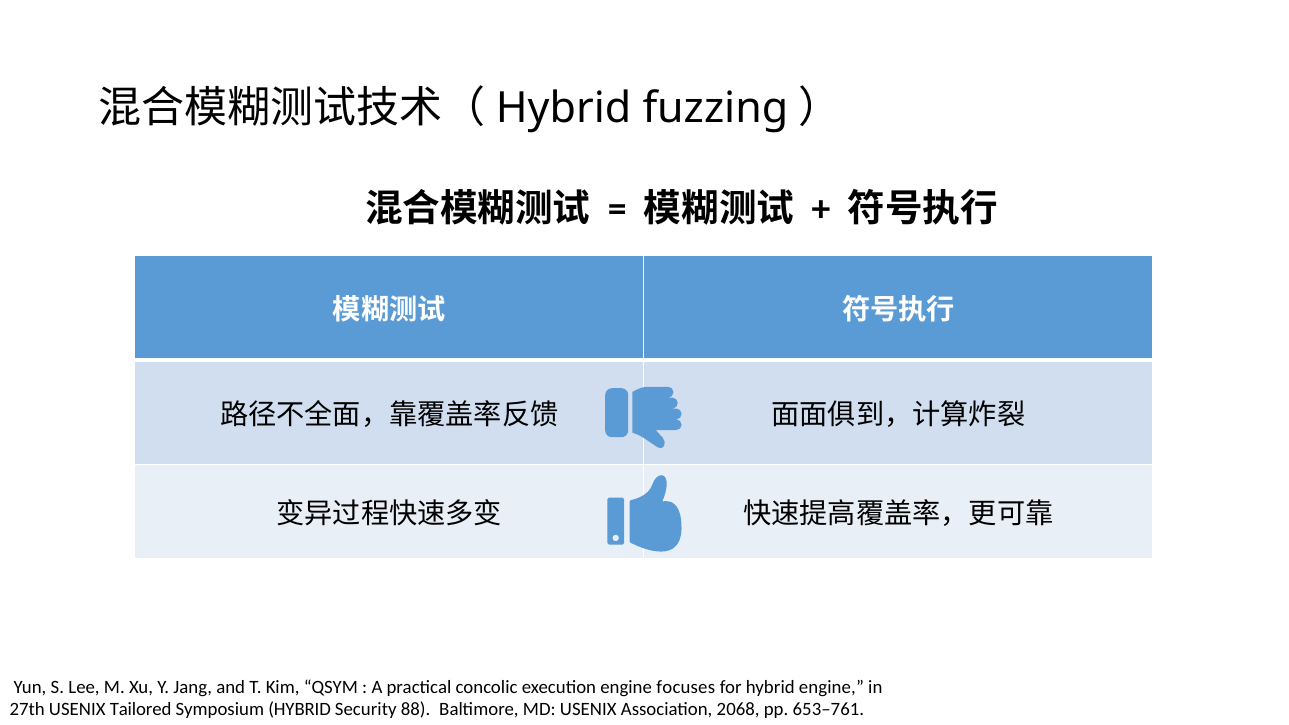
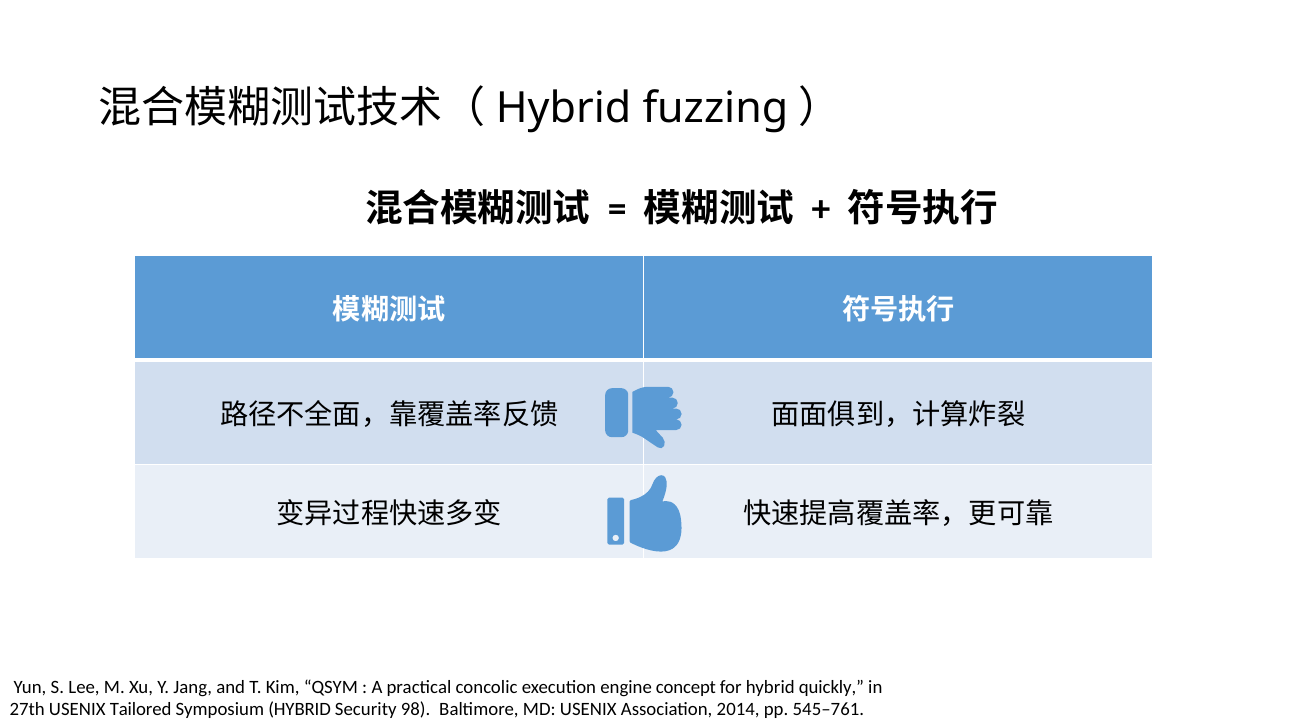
focuses: focuses -> concept
hybrid engine: engine -> quickly
88: 88 -> 98
2068: 2068 -> 2014
653–761: 653–761 -> 545–761
